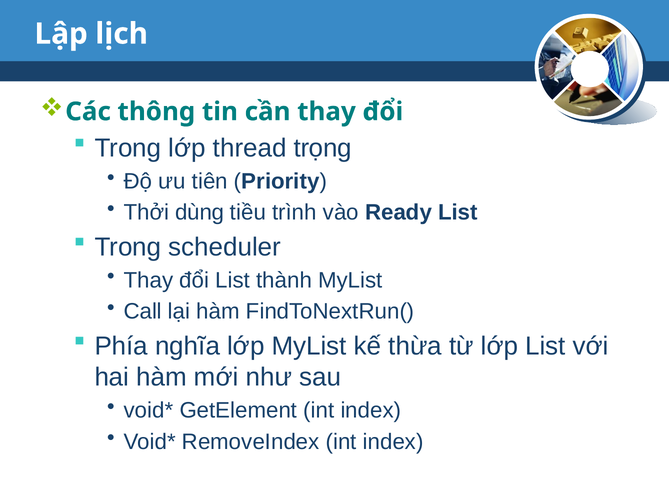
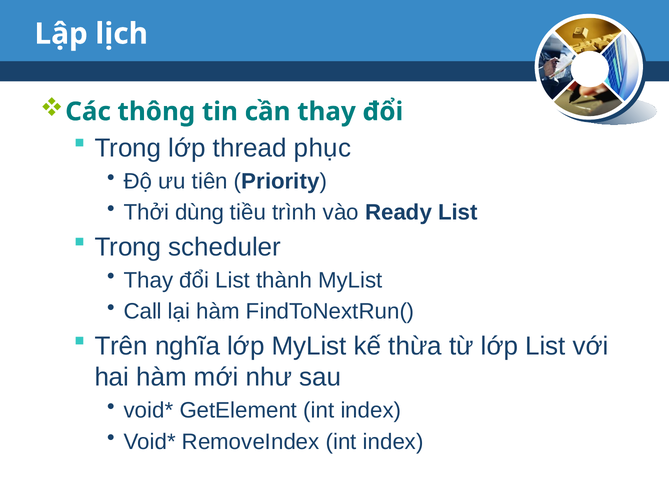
trọng: trọng -> phục
Phía: Phía -> Trên
